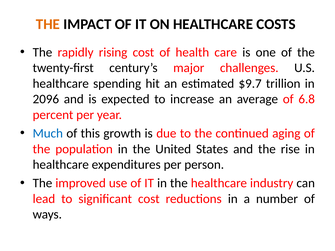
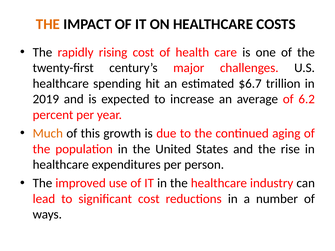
$9.7: $9.7 -> $6.7
2096: 2096 -> 2019
6.8: 6.8 -> 6.2
Much colour: blue -> orange
